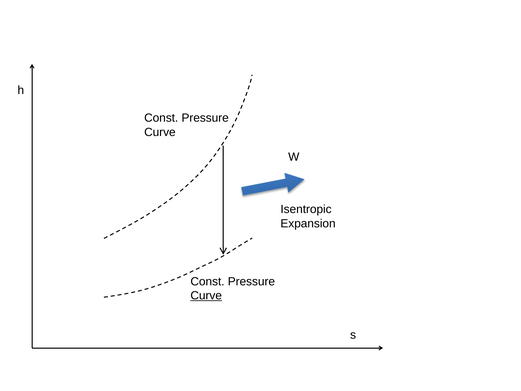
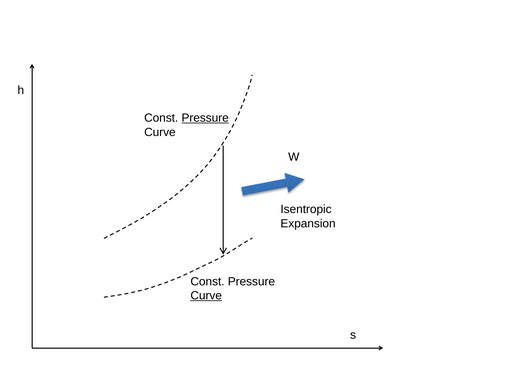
Pressure at (205, 118) underline: none -> present
